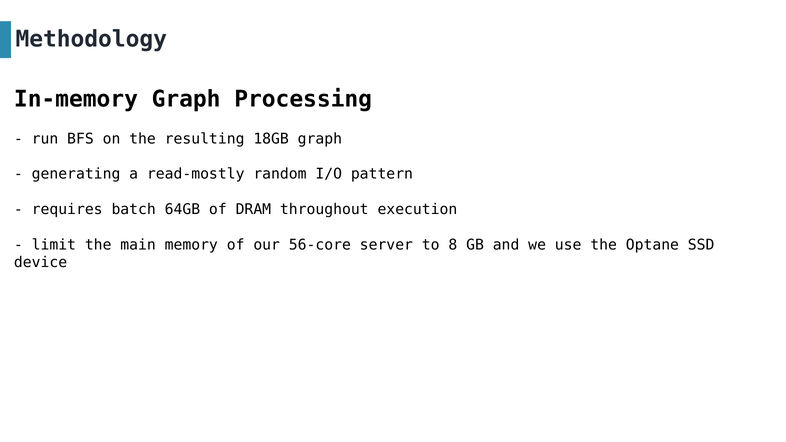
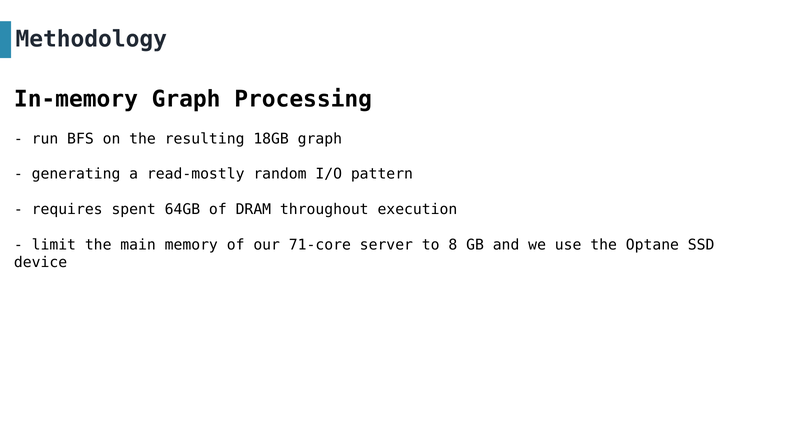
batch: batch -> spent
56-core: 56-core -> 71-core
